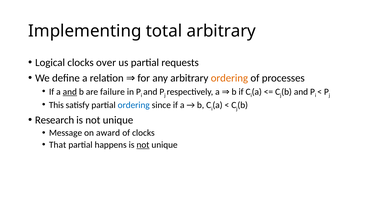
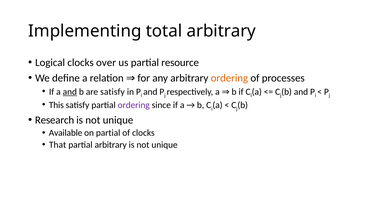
requests: requests -> resource
are failure: failure -> satisfy
ordering at (134, 105) colour: blue -> purple
Message: Message -> Available
on award: award -> partial
partial happens: happens -> arbitrary
not at (143, 145) underline: present -> none
